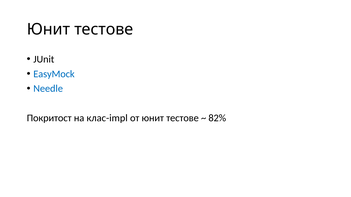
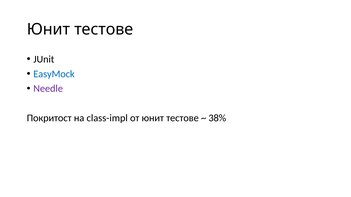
Needle colour: blue -> purple
клас-impl: клас-impl -> class-impl
82%: 82% -> 38%
